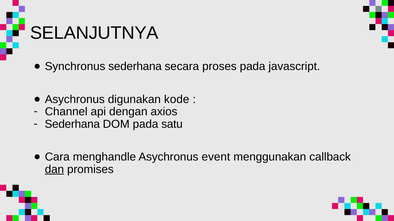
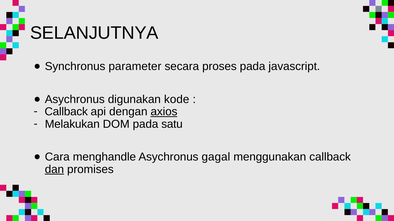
Synchronus sederhana: sederhana -> parameter
Channel at (66, 112): Channel -> Callback
axios underline: none -> present
Sederhana at (72, 124): Sederhana -> Melakukan
event: event -> gagal
